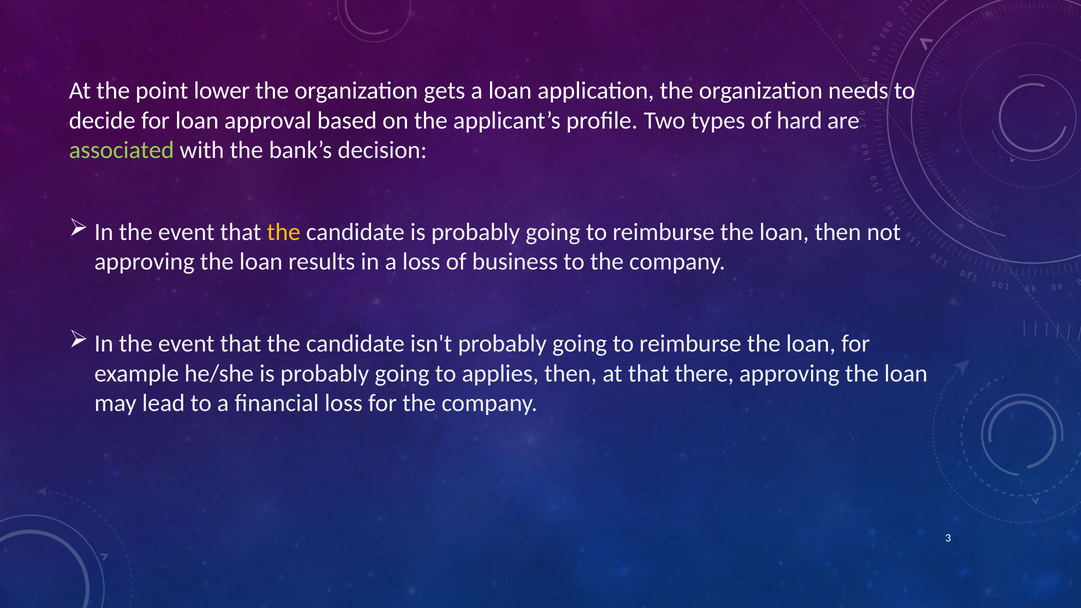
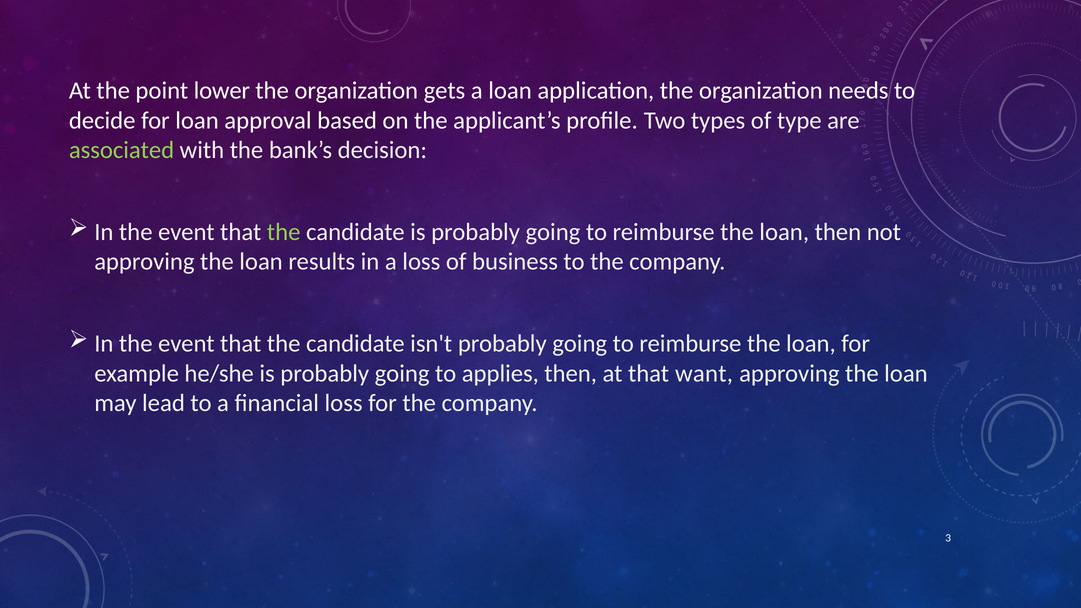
hard: hard -> type
the at (284, 232) colour: yellow -> light green
there: there -> want
